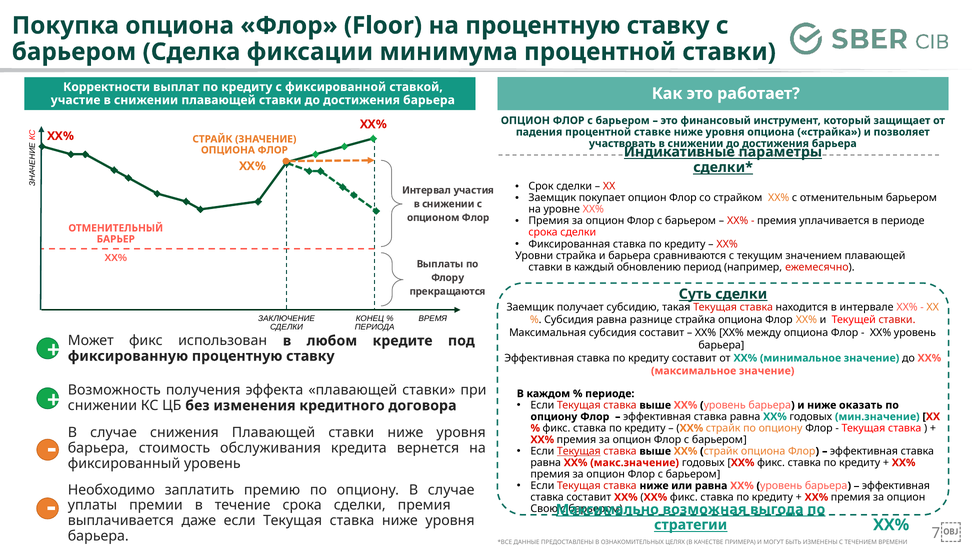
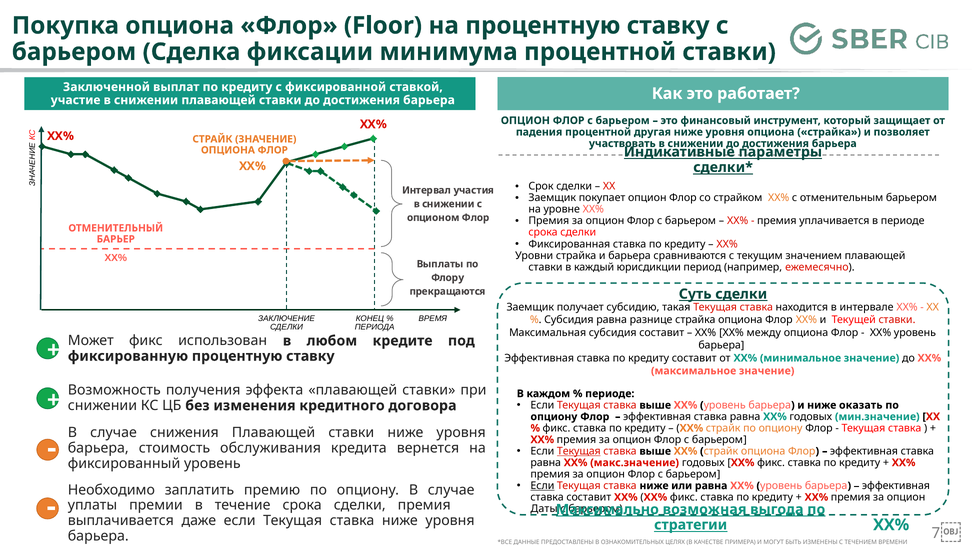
Корректности: Корректности -> Заключенной
ставке: ставке -> другая
обновлению: обновлению -> юрисдикции
Если at (542, 485) underline: none -> present
Свою: Свою -> Даты
